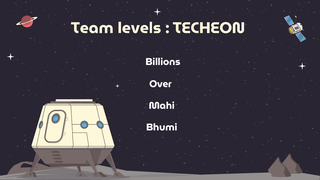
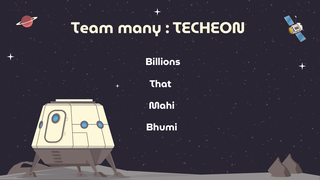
levels: levels -> many
Over: Over -> That
